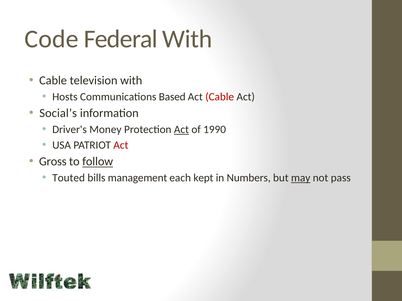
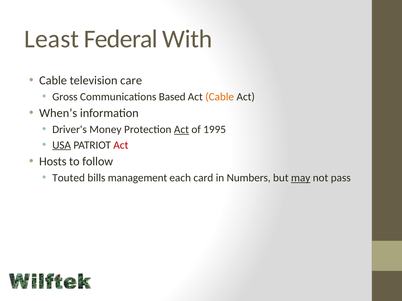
Code: Code -> Least
television with: with -> care
Hosts: Hosts -> Gross
Cable at (220, 97) colour: red -> orange
Social’s: Social’s -> When’s
1990: 1990 -> 1995
USA underline: none -> present
Gross: Gross -> Hosts
follow underline: present -> none
kept: kept -> card
